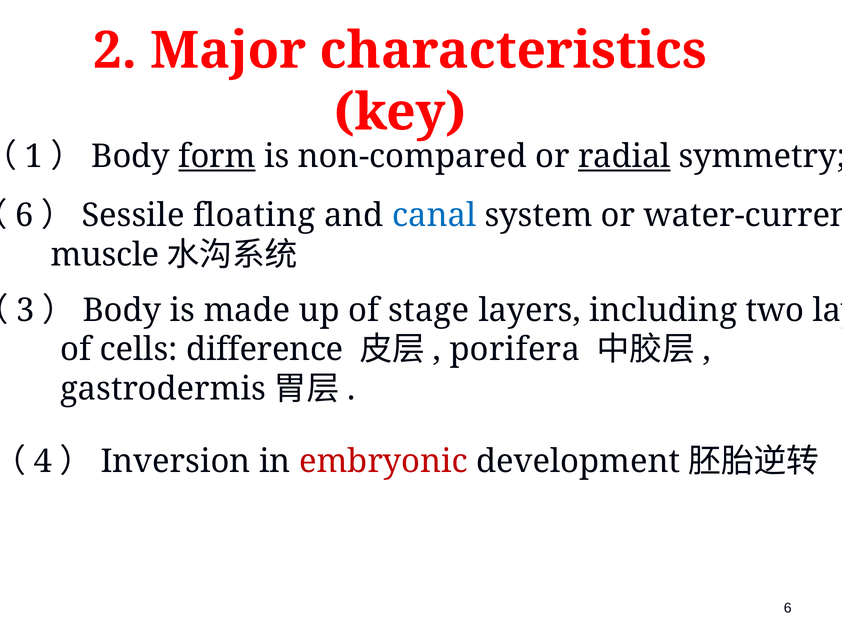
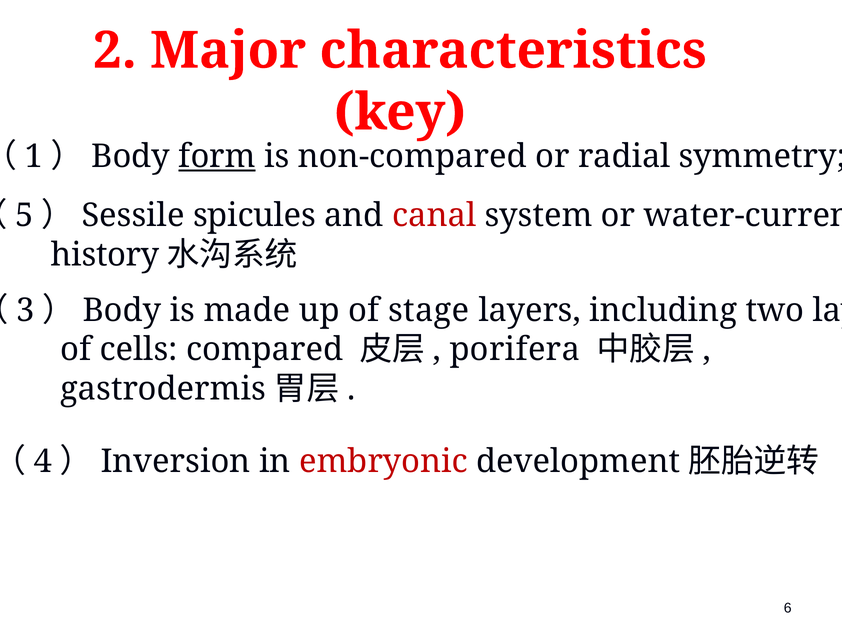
radial underline: present -> none
6 at (24, 216): 6 -> 5
floating: floating -> spicules
canal colour: blue -> red
muscle: muscle -> history
difference: difference -> compared
